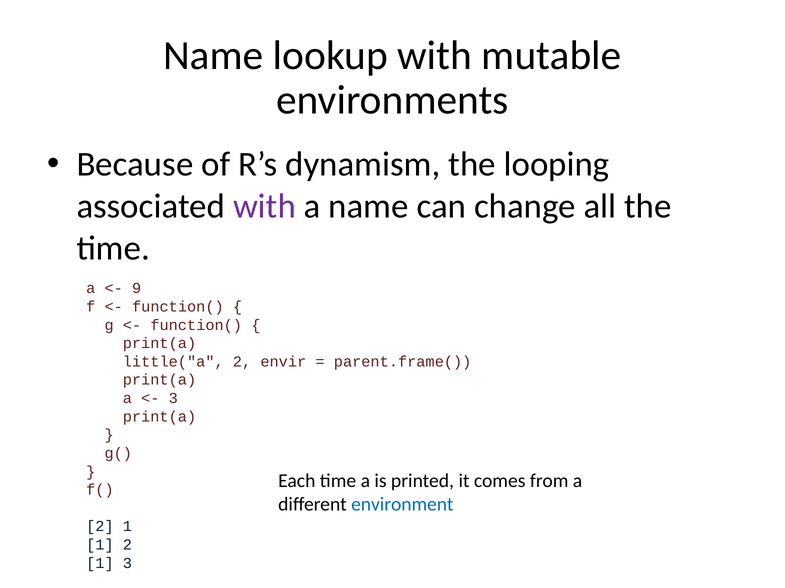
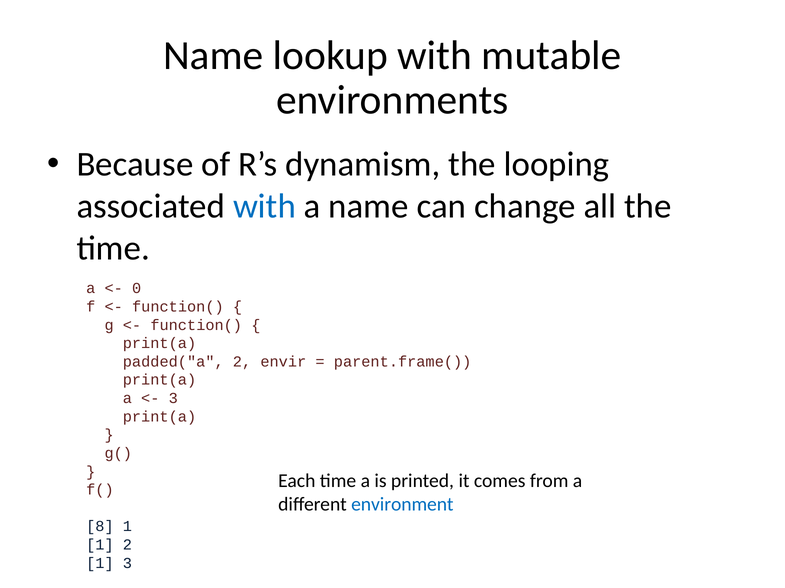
with at (264, 207) colour: purple -> blue
9: 9 -> 0
little("a: little("a -> padded("a
2 at (100, 527): 2 -> 8
